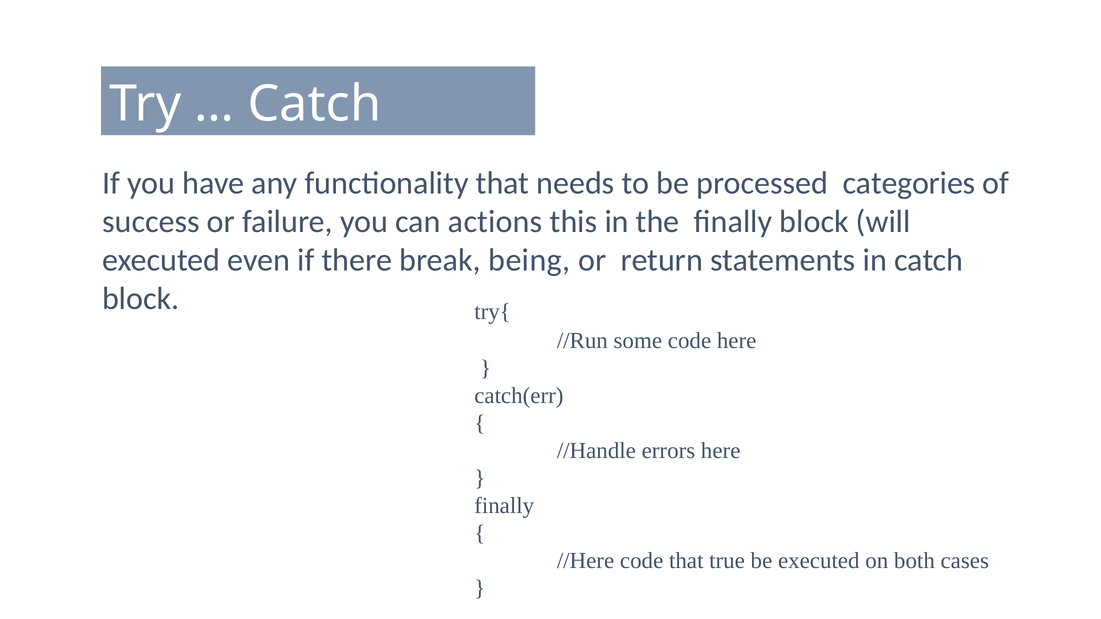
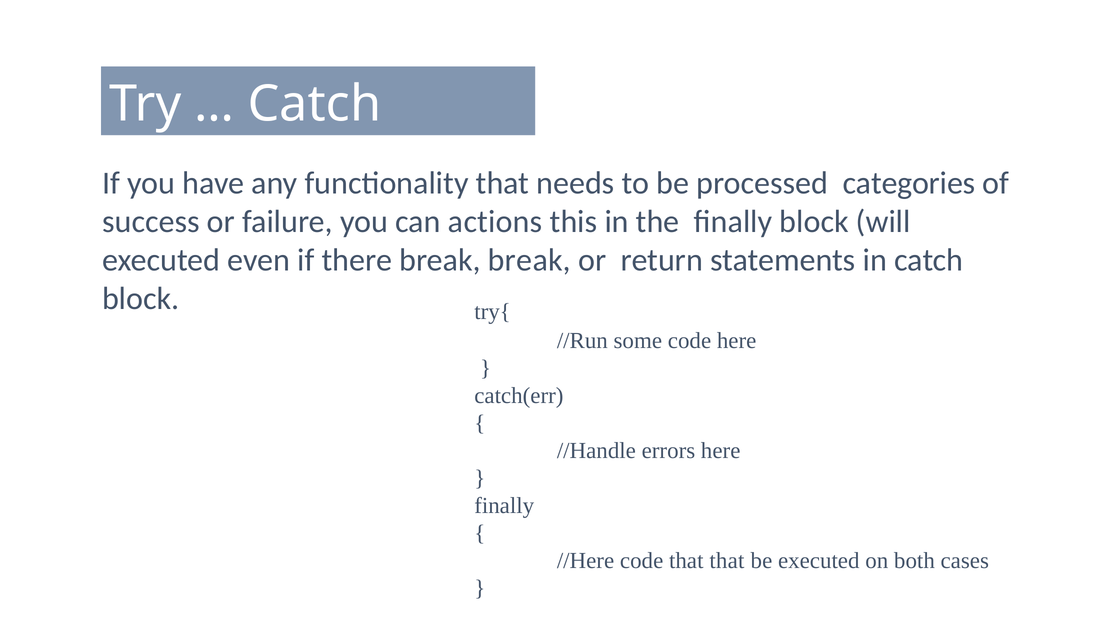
break being: being -> break
that true: true -> that
